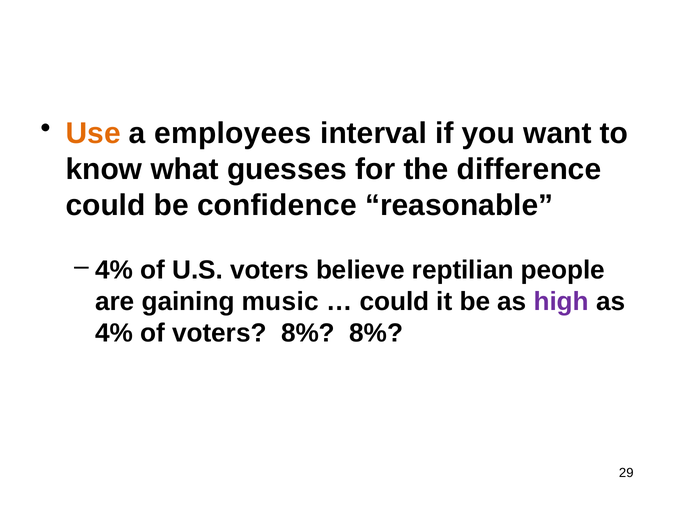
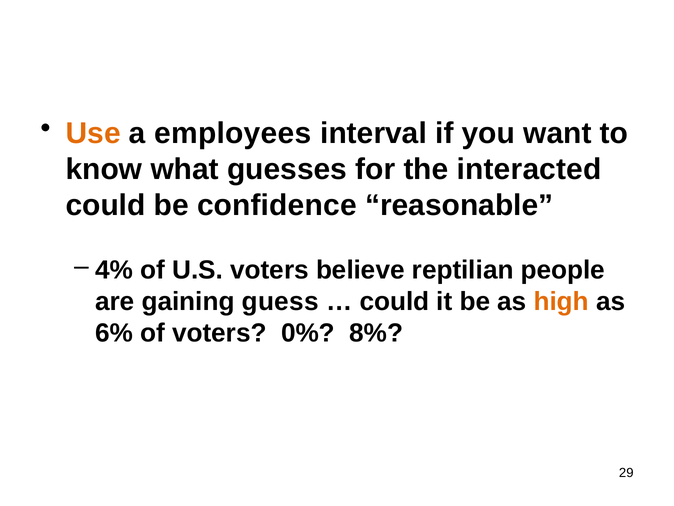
difference: difference -> interacted
music: music -> guess
high colour: purple -> orange
4%: 4% -> 6%
voters 8%: 8% -> 0%
